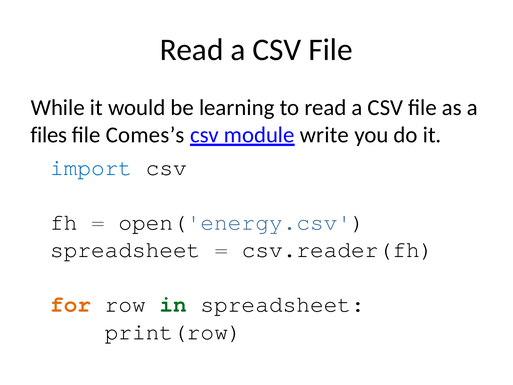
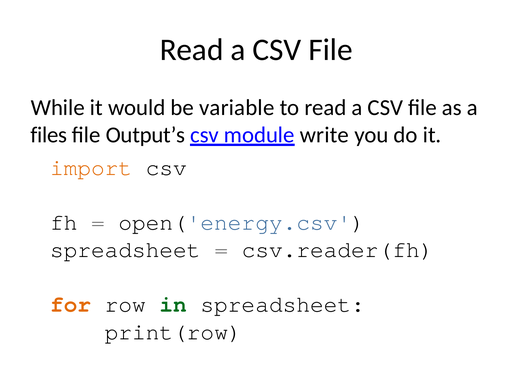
learning: learning -> variable
Comes’s: Comes’s -> Output’s
import colour: blue -> orange
